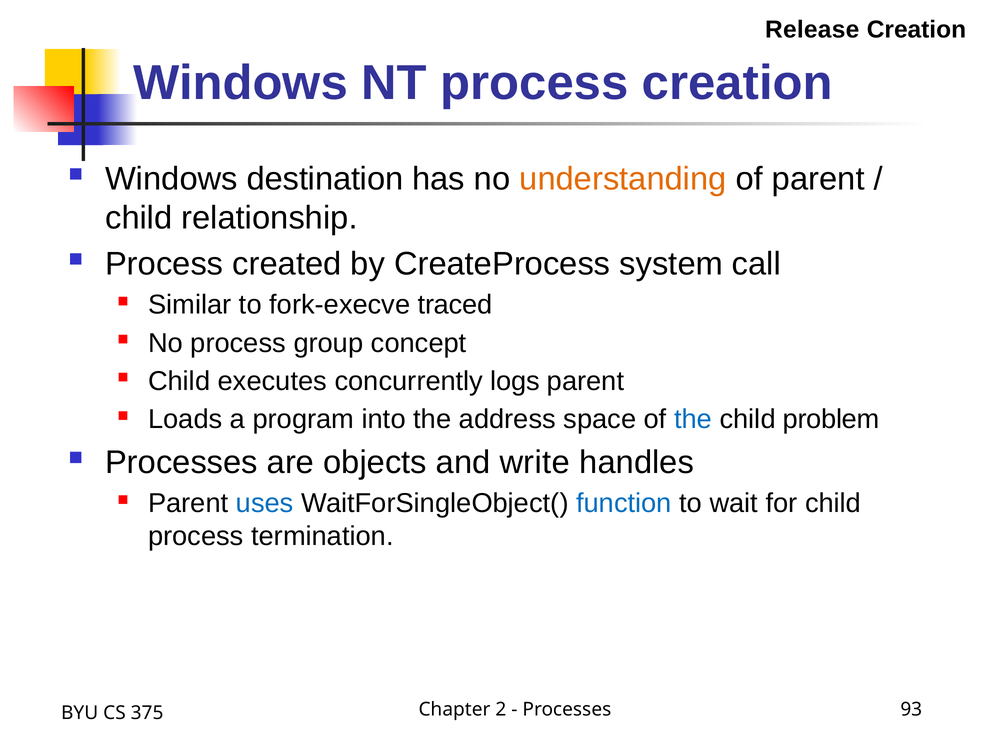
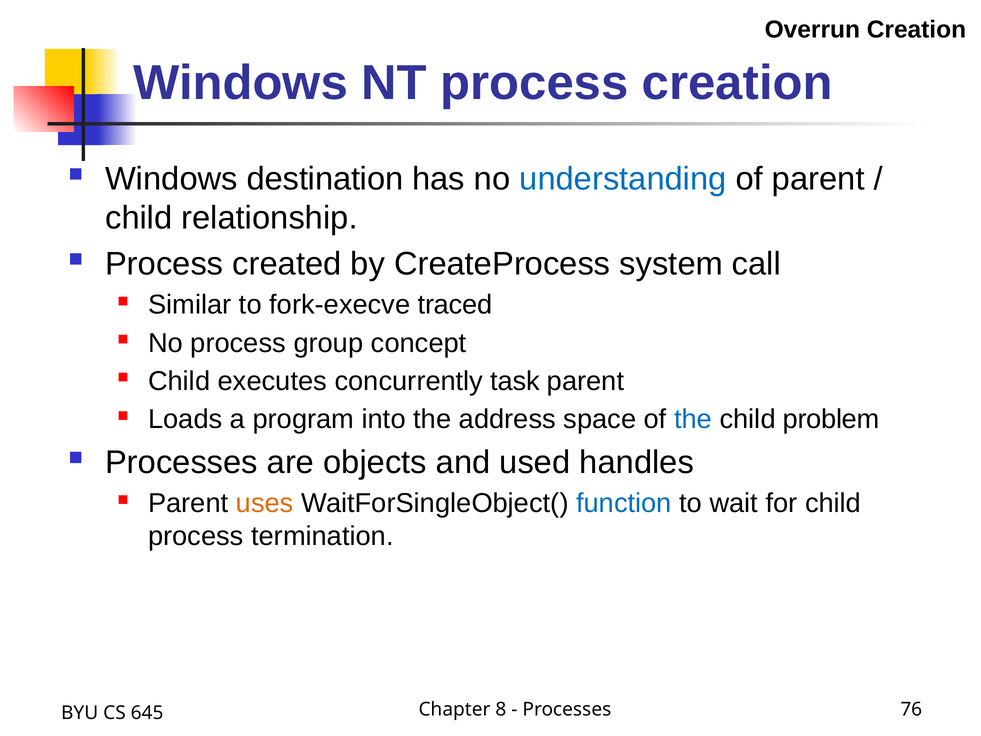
Release: Release -> Overrun
understanding colour: orange -> blue
logs: logs -> task
write: write -> used
uses colour: blue -> orange
2: 2 -> 8
93: 93 -> 76
375: 375 -> 645
